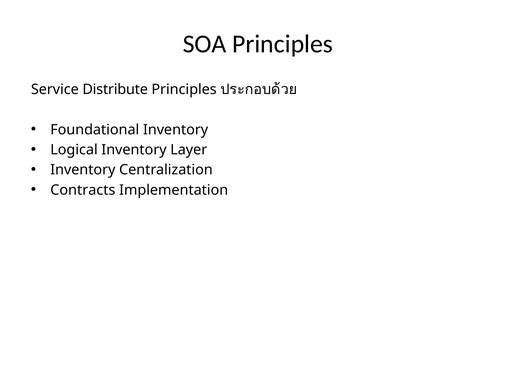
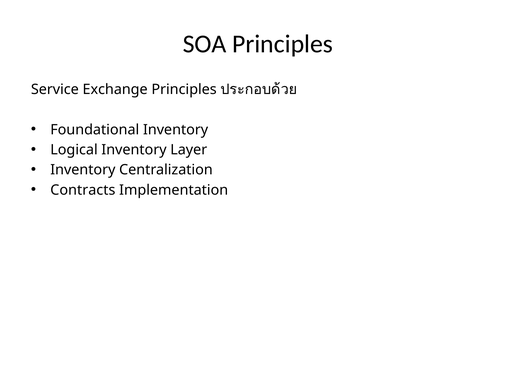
Distribute: Distribute -> Exchange
